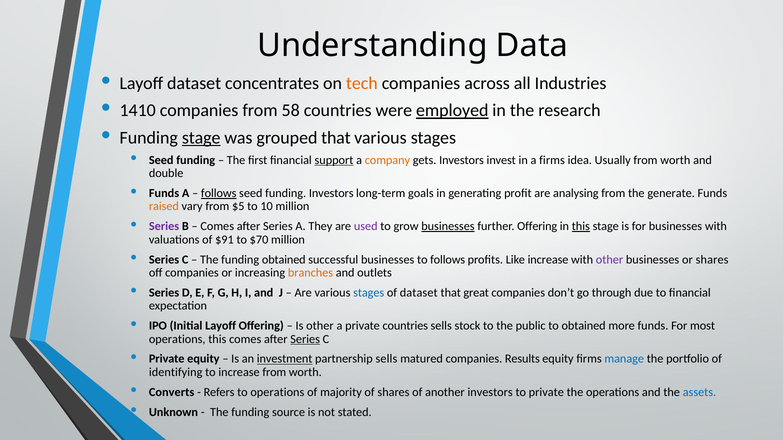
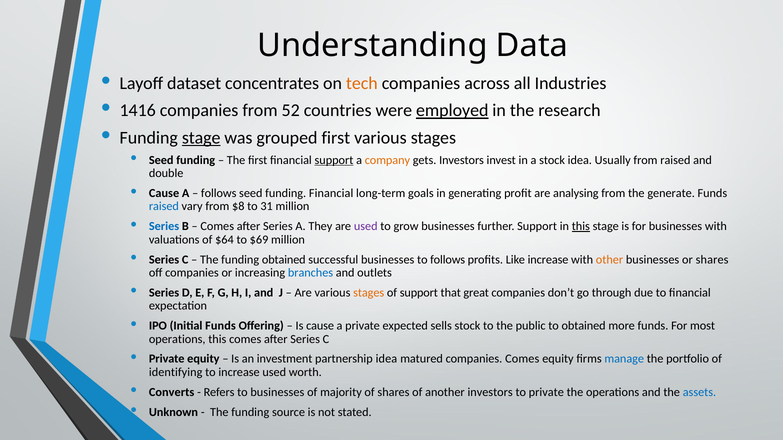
1410: 1410 -> 1416
58: 58 -> 52
grouped that: that -> first
a firms: firms -> stock
Usually from worth: worth -> raised
Funds at (164, 193): Funds -> Cause
follows at (219, 193) underline: present -> none
funding Investors: Investors -> Financial
raised at (164, 207) colour: orange -> blue
$5: $5 -> $8
10: 10 -> 31
Series at (164, 227) colour: purple -> blue
businesses at (448, 227) underline: present -> none
further Offering: Offering -> Support
$91: $91 -> $64
$70: $70 -> $69
other at (610, 260) colour: purple -> orange
branches colour: orange -> blue
stages at (369, 293) colour: blue -> orange
of dataset: dataset -> support
Initial Layoff: Layoff -> Funds
Is other: other -> cause
private countries: countries -> expected
Series at (305, 339) underline: present -> none
investment underline: present -> none
partnership sells: sells -> idea
companies Results: Results -> Comes
increase from: from -> used
to operations: operations -> businesses
